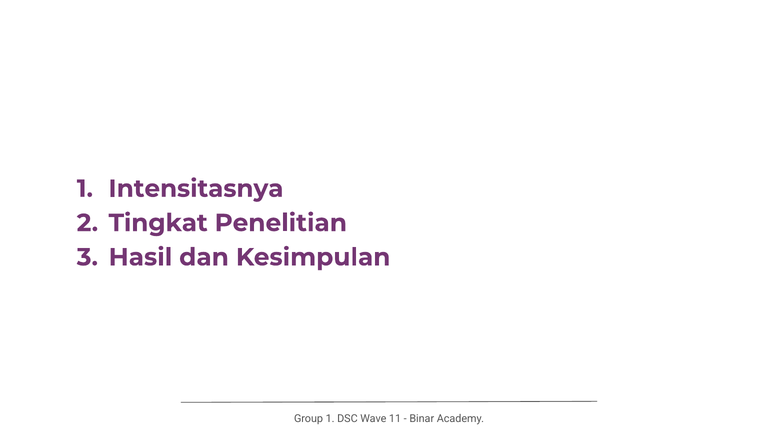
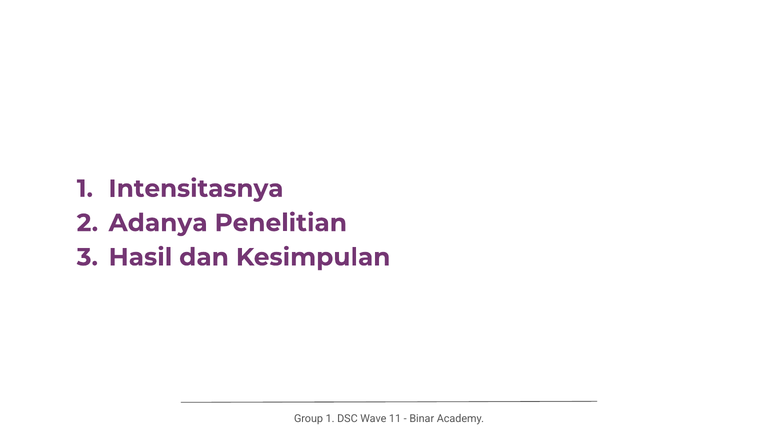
Tingkat: Tingkat -> Adanya
